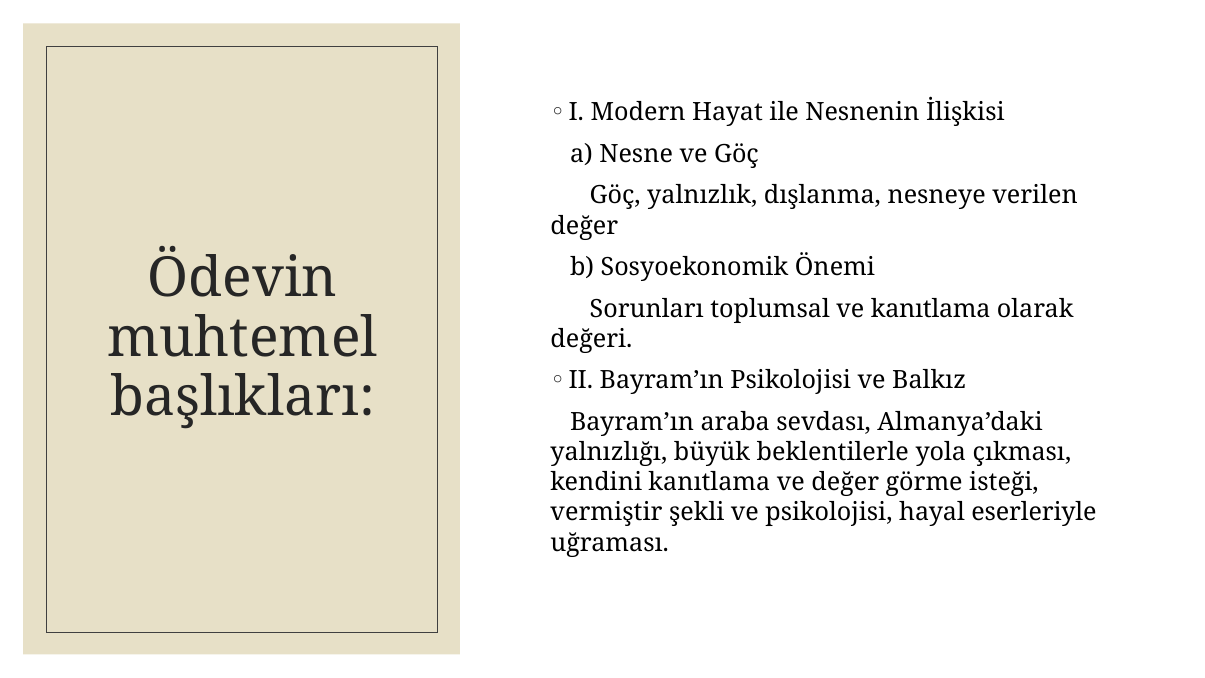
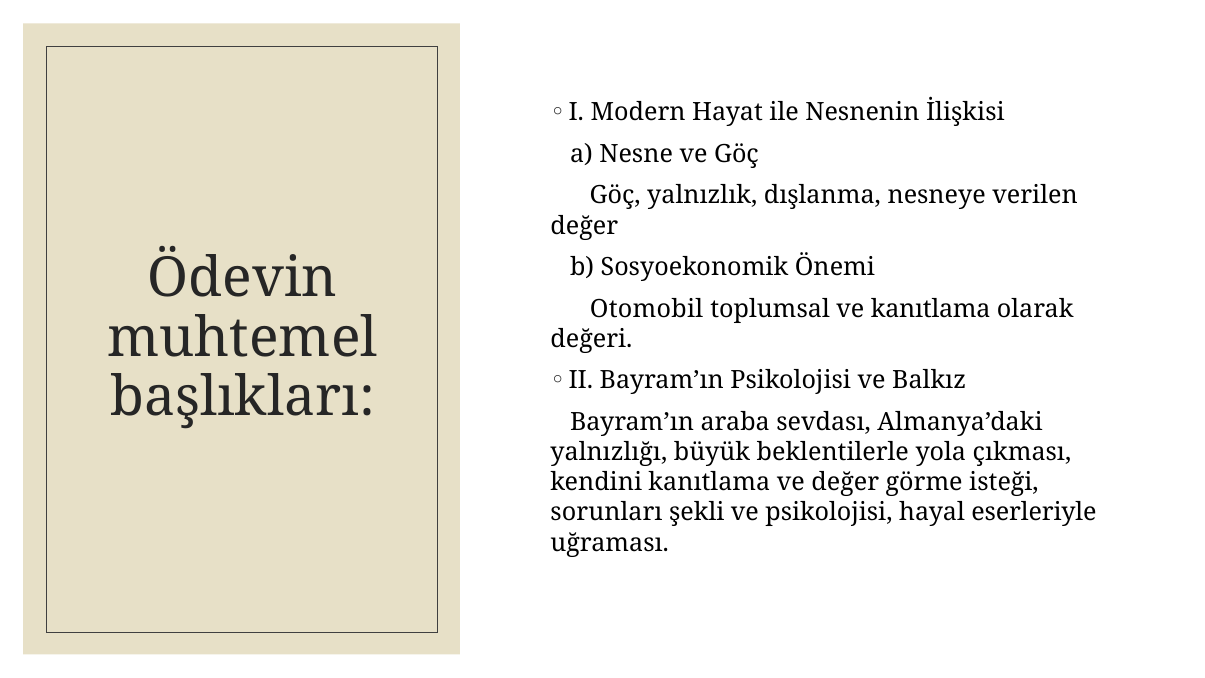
Sorunları: Sorunları -> Otomobil
vermiştir: vermiştir -> sorunları
